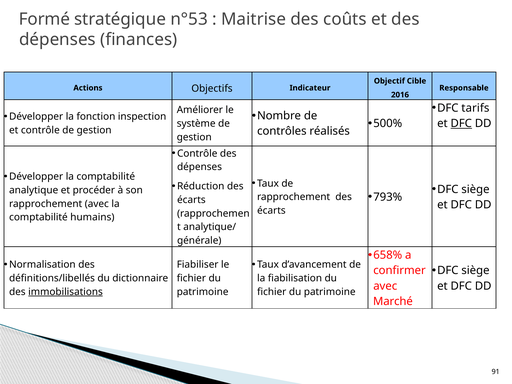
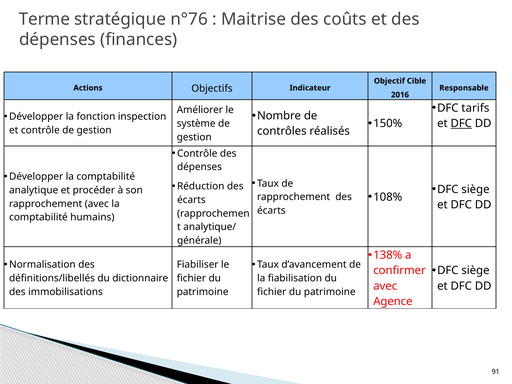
Formé: Formé -> Terme
n°53: n°53 -> n°76
500%: 500% -> 150%
793%: 793% -> 108%
658%: 658% -> 138%
immobilisations underline: present -> none
Marché: Marché -> Agence
